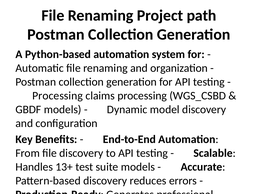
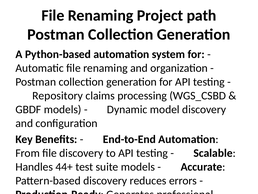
Processing at (58, 95): Processing -> Repository
13+: 13+ -> 44+
